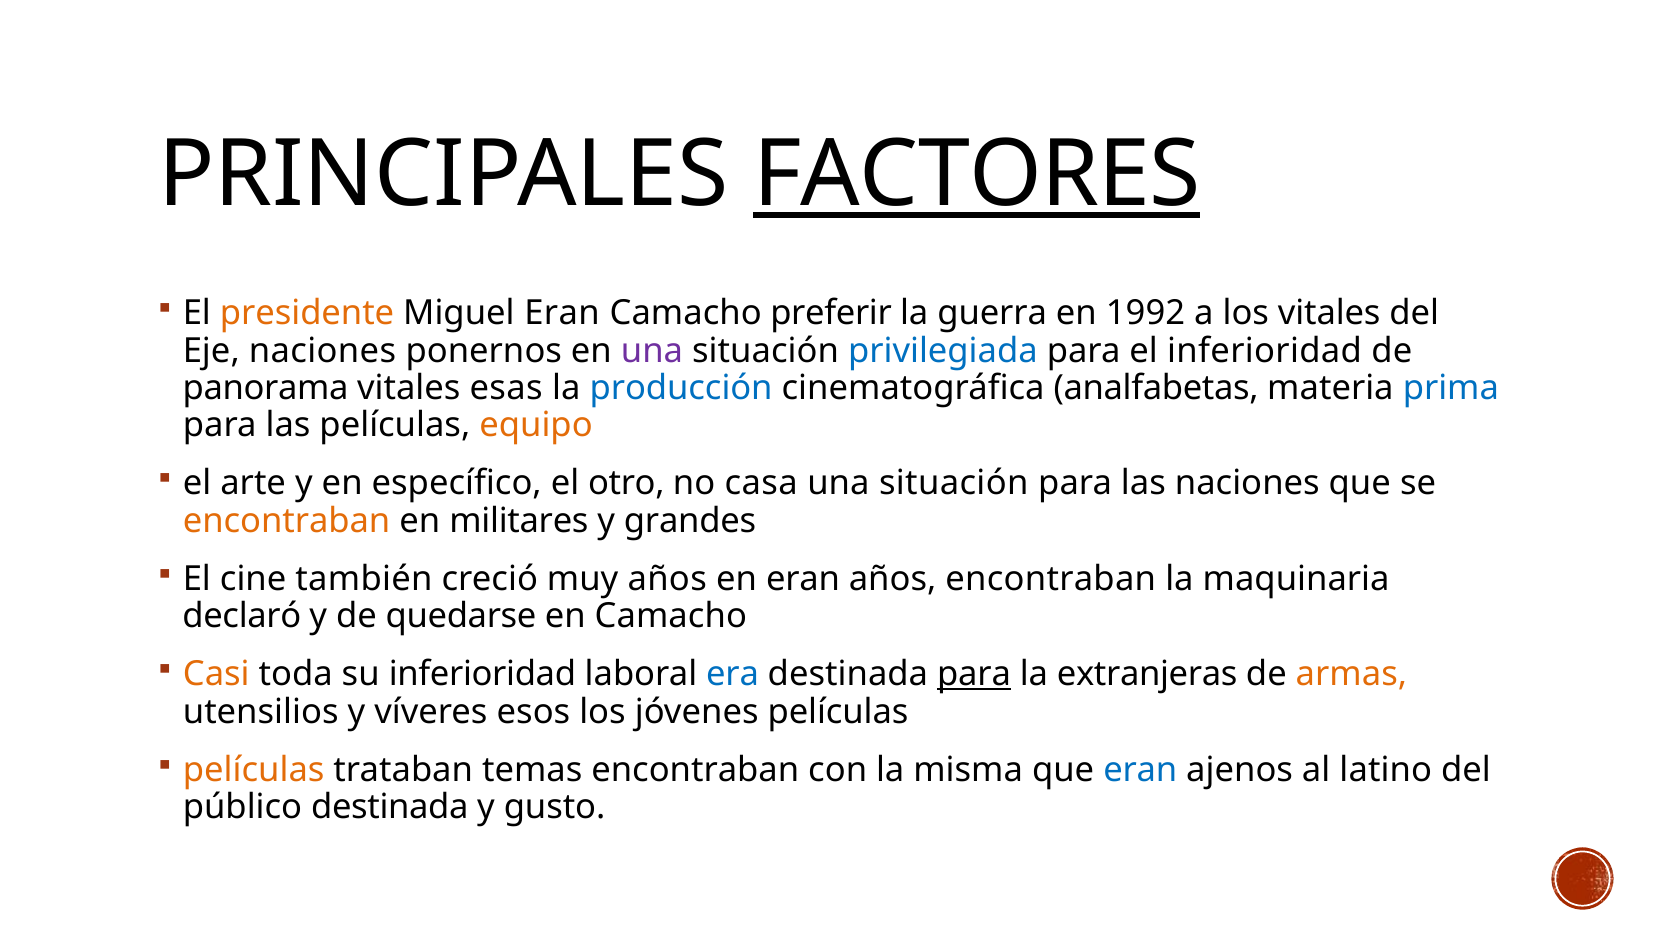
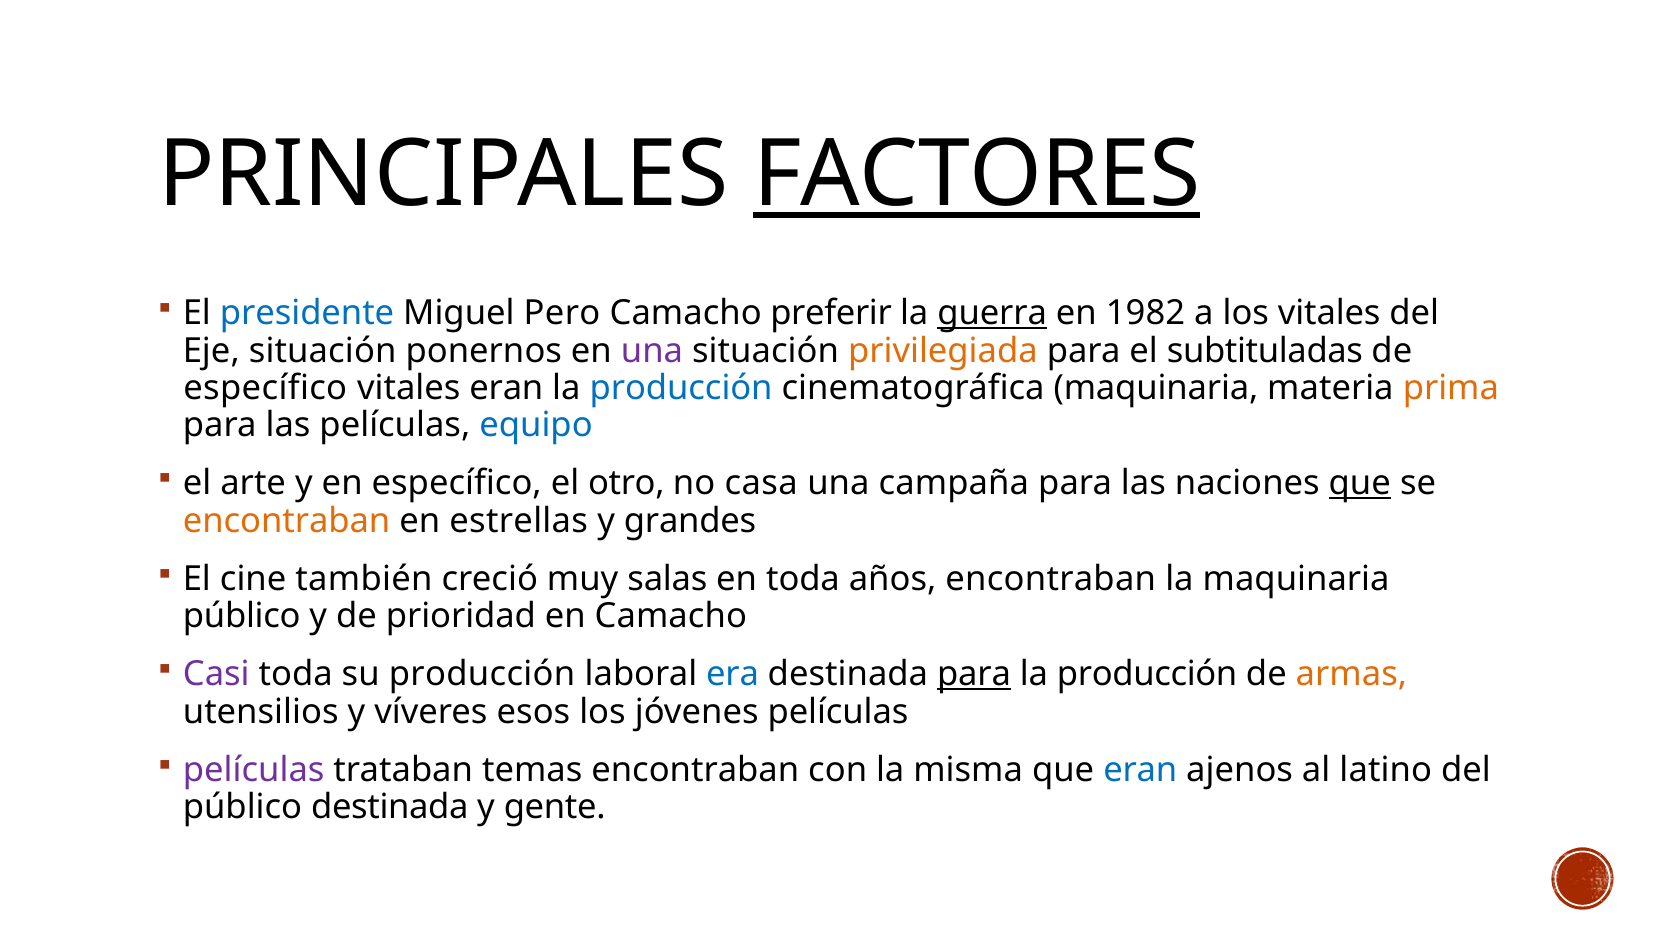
presidente colour: orange -> blue
Miguel Eran: Eran -> Pero
guerra underline: none -> present
1992: 1992 -> 1982
Eje naciones: naciones -> situación
privilegiada colour: blue -> orange
el inferioridad: inferioridad -> subtituladas
panorama at (266, 388): panorama -> específico
vitales esas: esas -> eran
cinematográfica analfabetas: analfabetas -> maquinaria
prima colour: blue -> orange
equipo colour: orange -> blue
situación at (954, 484): situación -> campaña
que at (1360, 484) underline: none -> present
militares: militares -> estrellas
muy años: años -> salas
en eran: eran -> toda
declaró at (242, 616): declaró -> público
quedarse: quedarse -> prioridad
Casi colour: orange -> purple
su inferioridad: inferioridad -> producción
extranjeras at (1147, 675): extranjeras -> producción
películas at (254, 770) colour: orange -> purple
gusto: gusto -> gente
